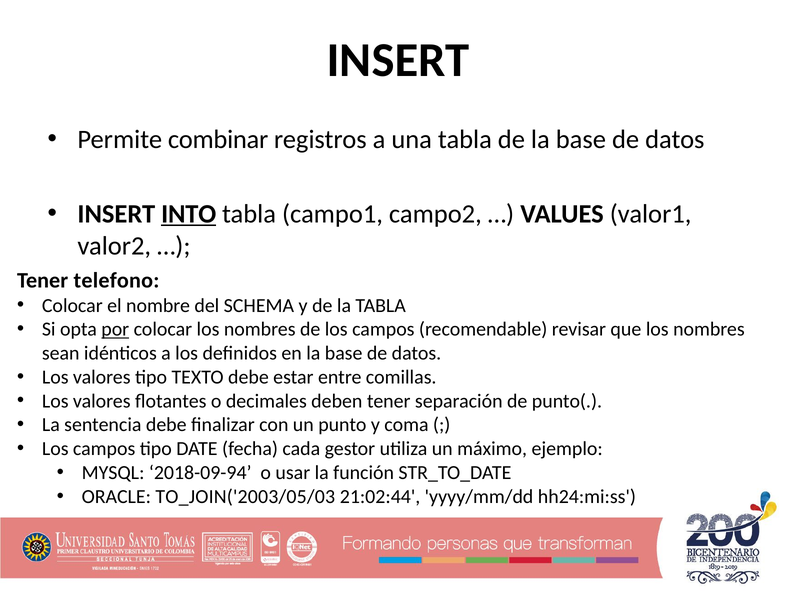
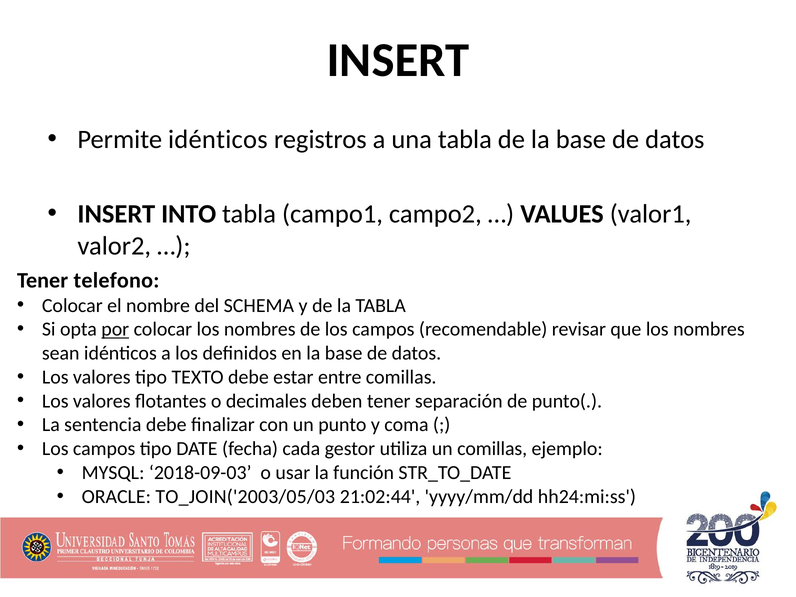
Permite combinar: combinar -> idénticos
INTO underline: present -> none
un máximo: máximo -> comillas
2018-09-94: 2018-09-94 -> 2018-09-03
